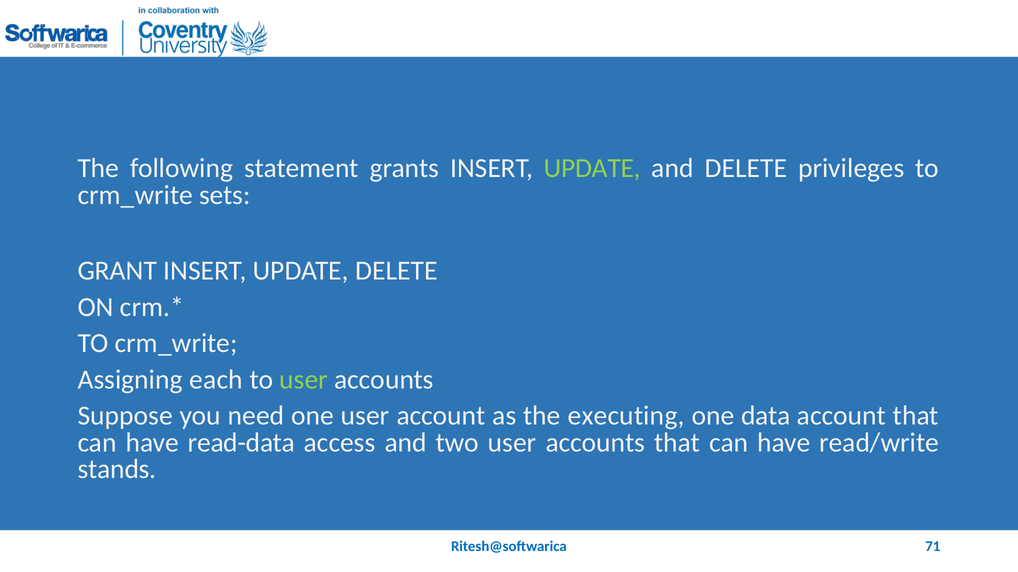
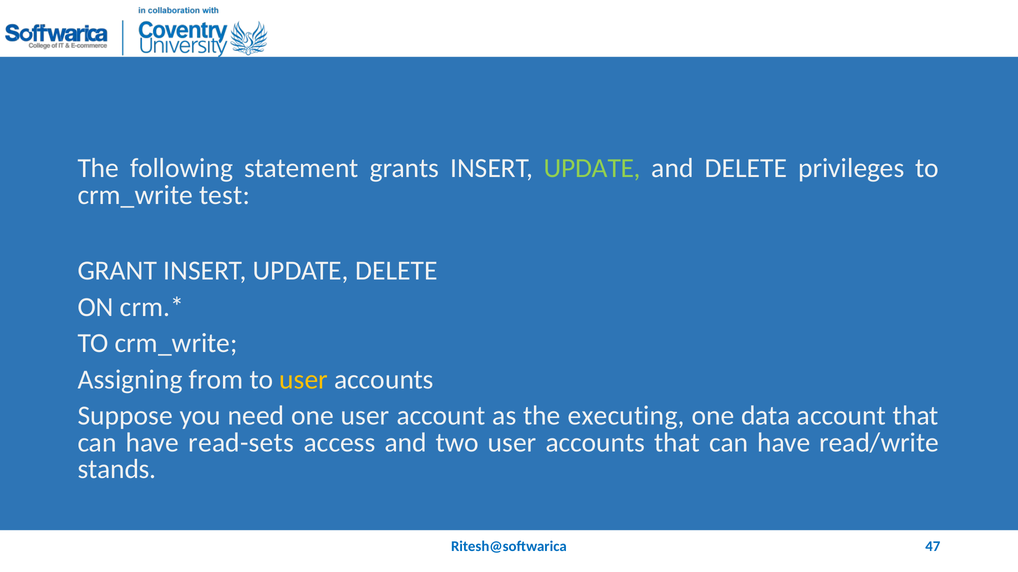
sets: sets -> test
each: each -> from
user at (304, 380) colour: light green -> yellow
read-data: read-data -> read-sets
71: 71 -> 47
